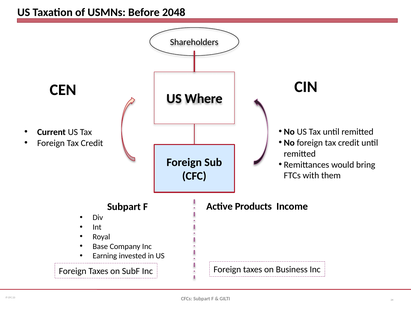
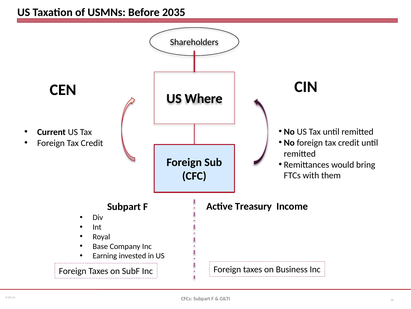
2048: 2048 -> 2035
Products: Products -> Treasury
